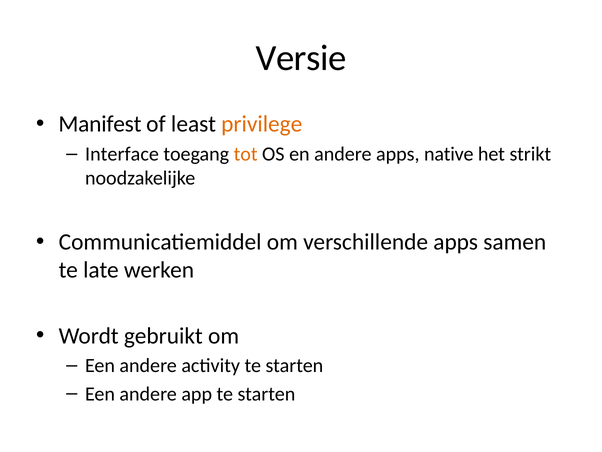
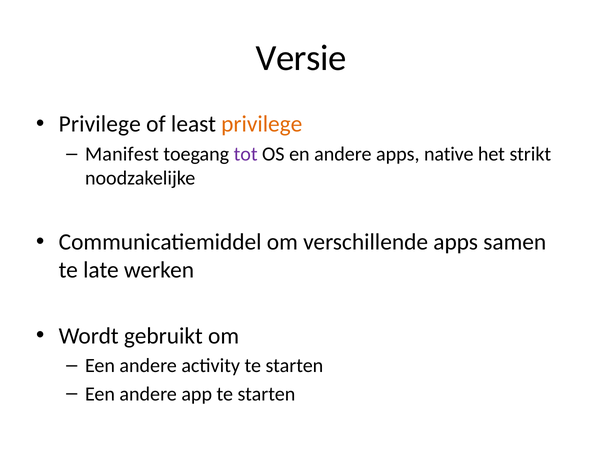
Manifest at (100, 124): Manifest -> Privilege
Interface: Interface -> Manifest
tot colour: orange -> purple
